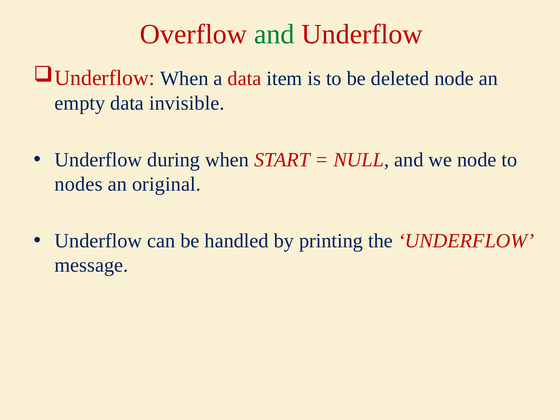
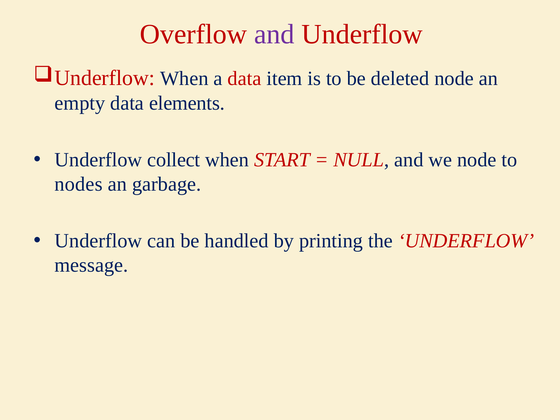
and at (274, 34) colour: green -> purple
invisible: invisible -> elements
during: during -> collect
original: original -> garbage
